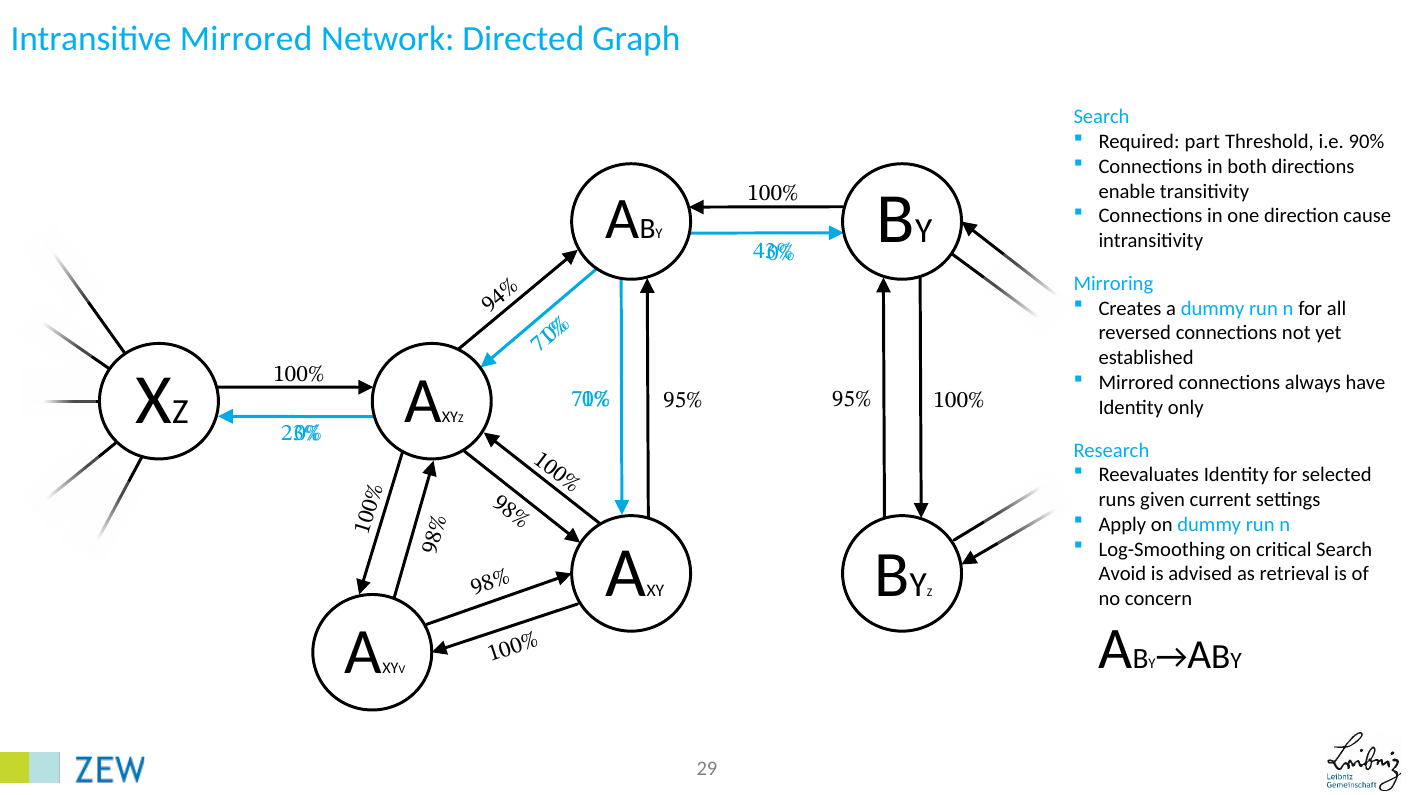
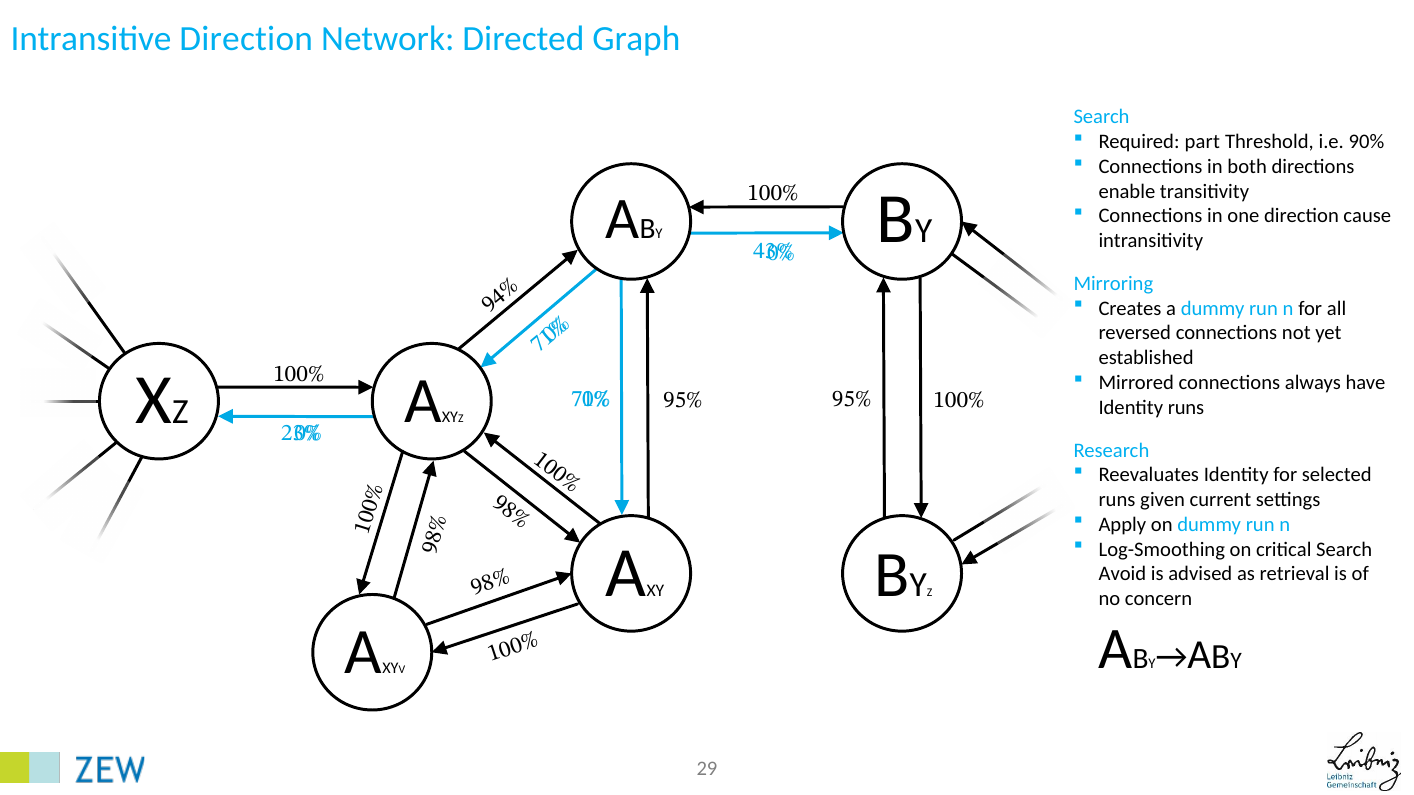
Intransitive Mirrored: Mirrored -> Direction
Identity only: only -> runs
